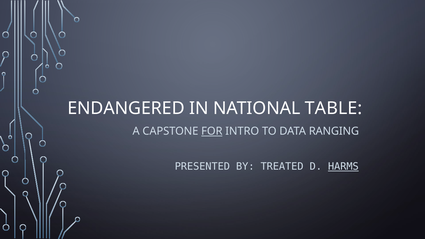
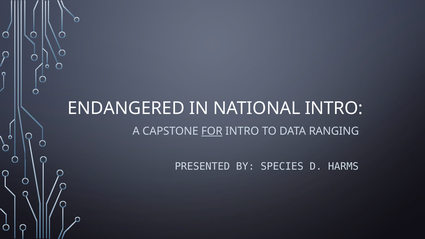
NATIONAL TABLE: TABLE -> INTRO
TREATED: TREATED -> SPECIES
HARMS underline: present -> none
